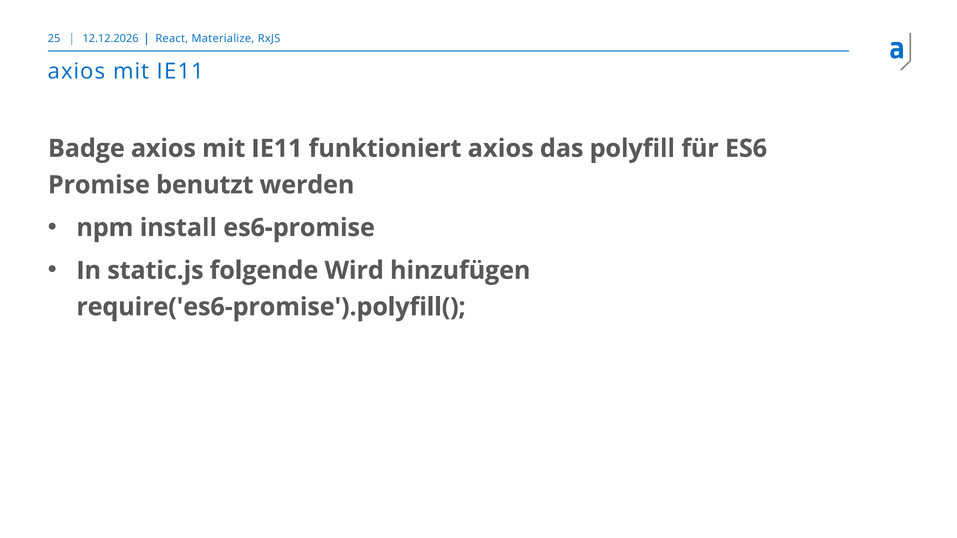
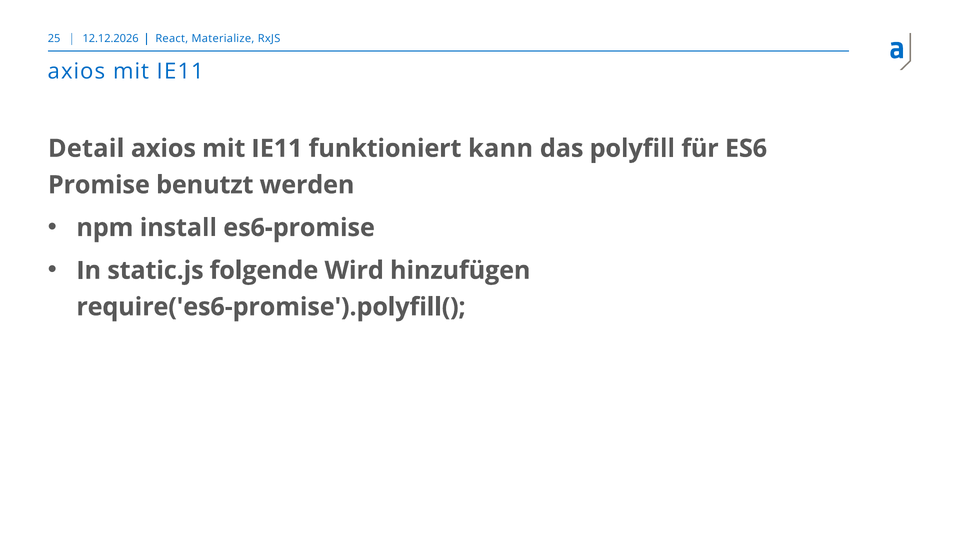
Badge: Badge -> Detail
funktioniert axios: axios -> kann
